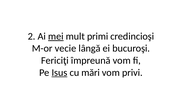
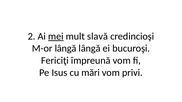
primi: primi -> slavă
M-or vecie: vecie -> lângă
Isus underline: present -> none
